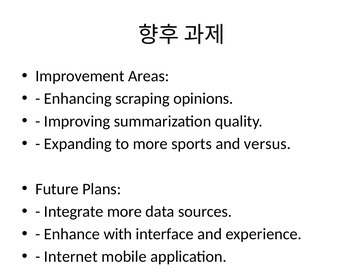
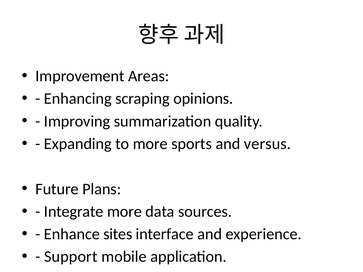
with: with -> sites
Internet: Internet -> Support
